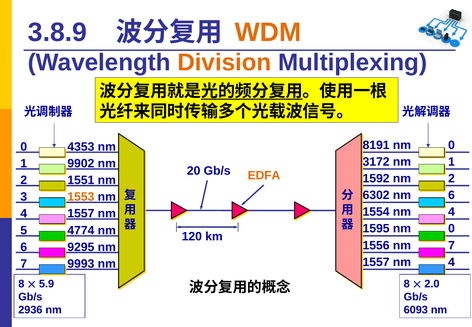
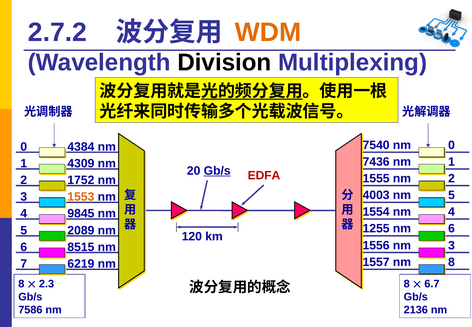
3.8.9: 3.8.9 -> 2.7.2
Division colour: orange -> black
8191: 8191 -> 7540
4353: 4353 -> 4384
3172: 3172 -> 7436
9902: 9902 -> 4309
Gb/s at (217, 171) underline: none -> present
EDFA colour: orange -> red
1592: 1592 -> 1555
1551: 1551 -> 1752
6302: 6302 -> 4003
6 at (451, 195): 6 -> 5
4 1557: 1557 -> 9845
1595: 1595 -> 1255
0 at (451, 228): 0 -> 6
4774: 4774 -> 2089
1556 nm 7: 7 -> 3
9295: 9295 -> 8515
1557 nm 4: 4 -> 8
9993: 9993 -> 6219
5.9: 5.9 -> 2.3
2.0: 2.0 -> 6.7
2936: 2936 -> 7586
6093: 6093 -> 2136
